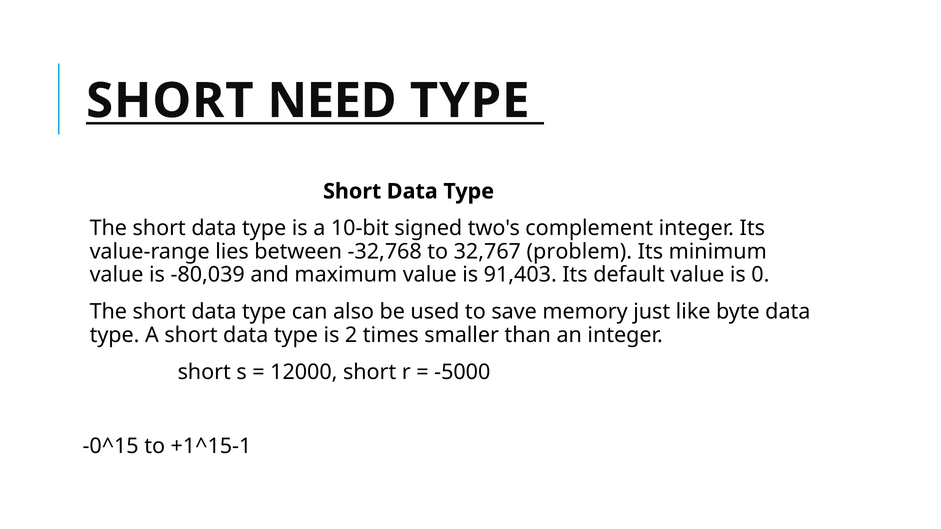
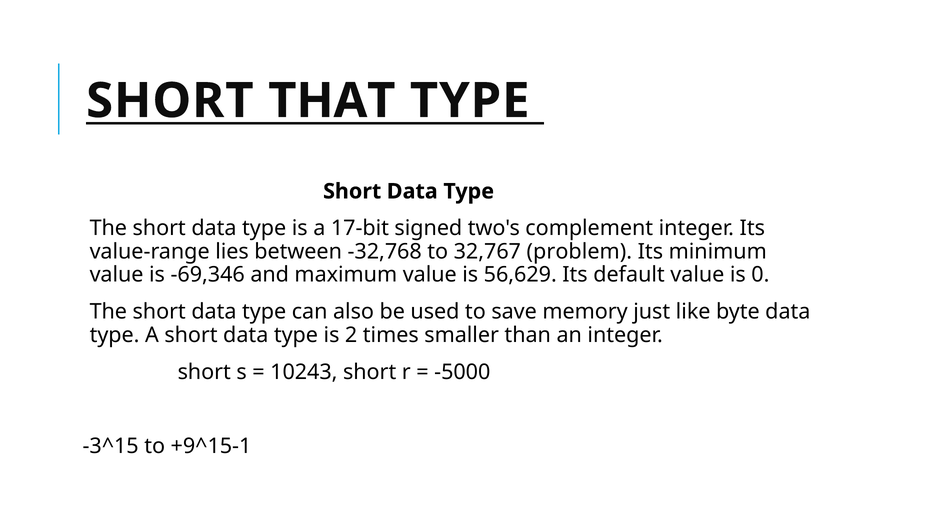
NEED: NEED -> THAT
10-bit: 10-bit -> 17-bit
-80,039: -80,039 -> -69,346
91,403: 91,403 -> 56,629
12000: 12000 -> 10243
-0^15: -0^15 -> -3^15
+1^15-1: +1^15-1 -> +9^15-1
